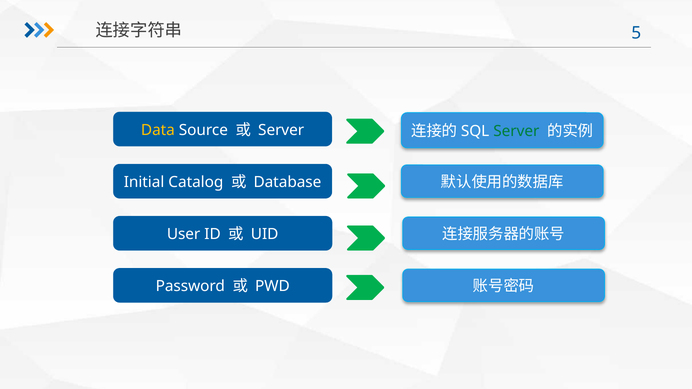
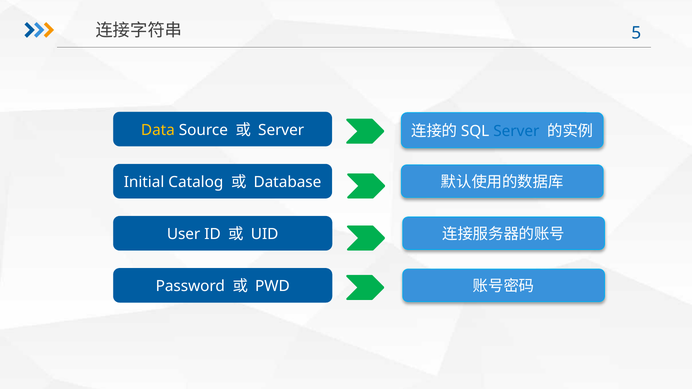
Server at (516, 131) colour: green -> blue
